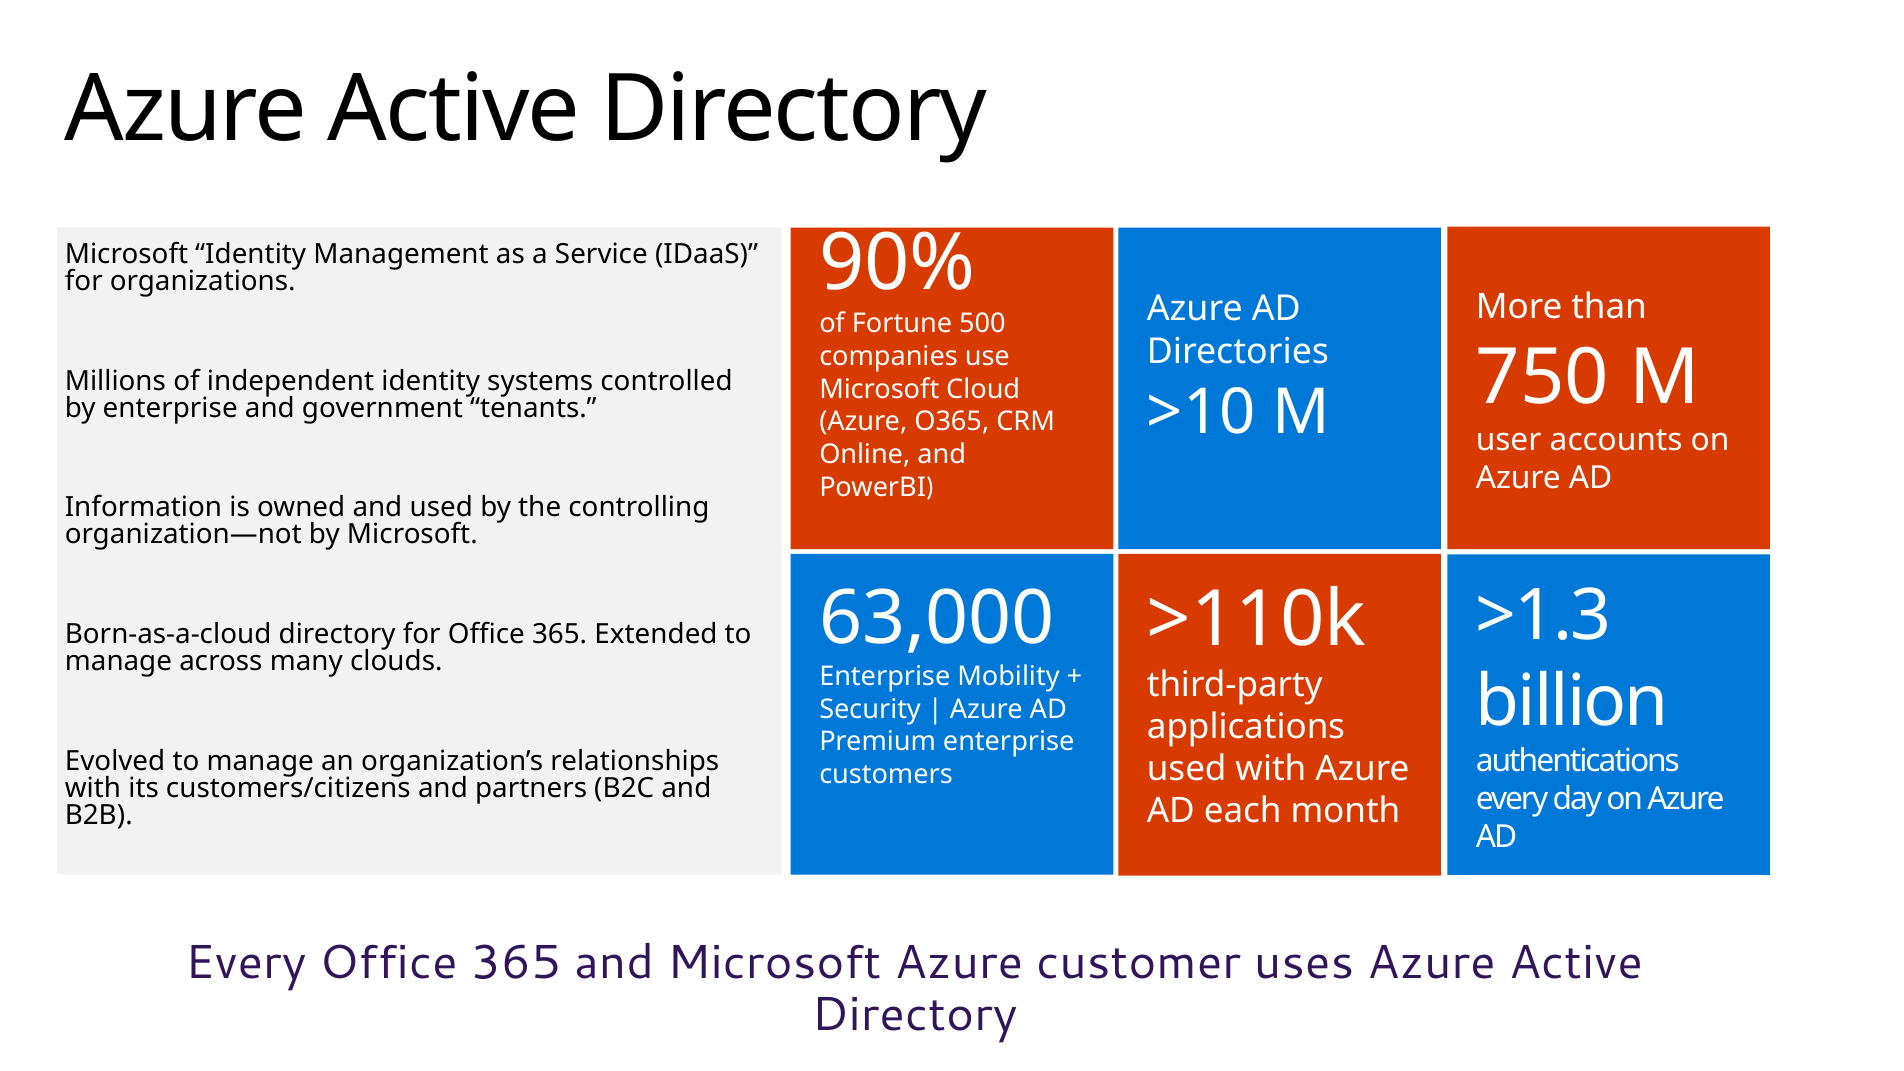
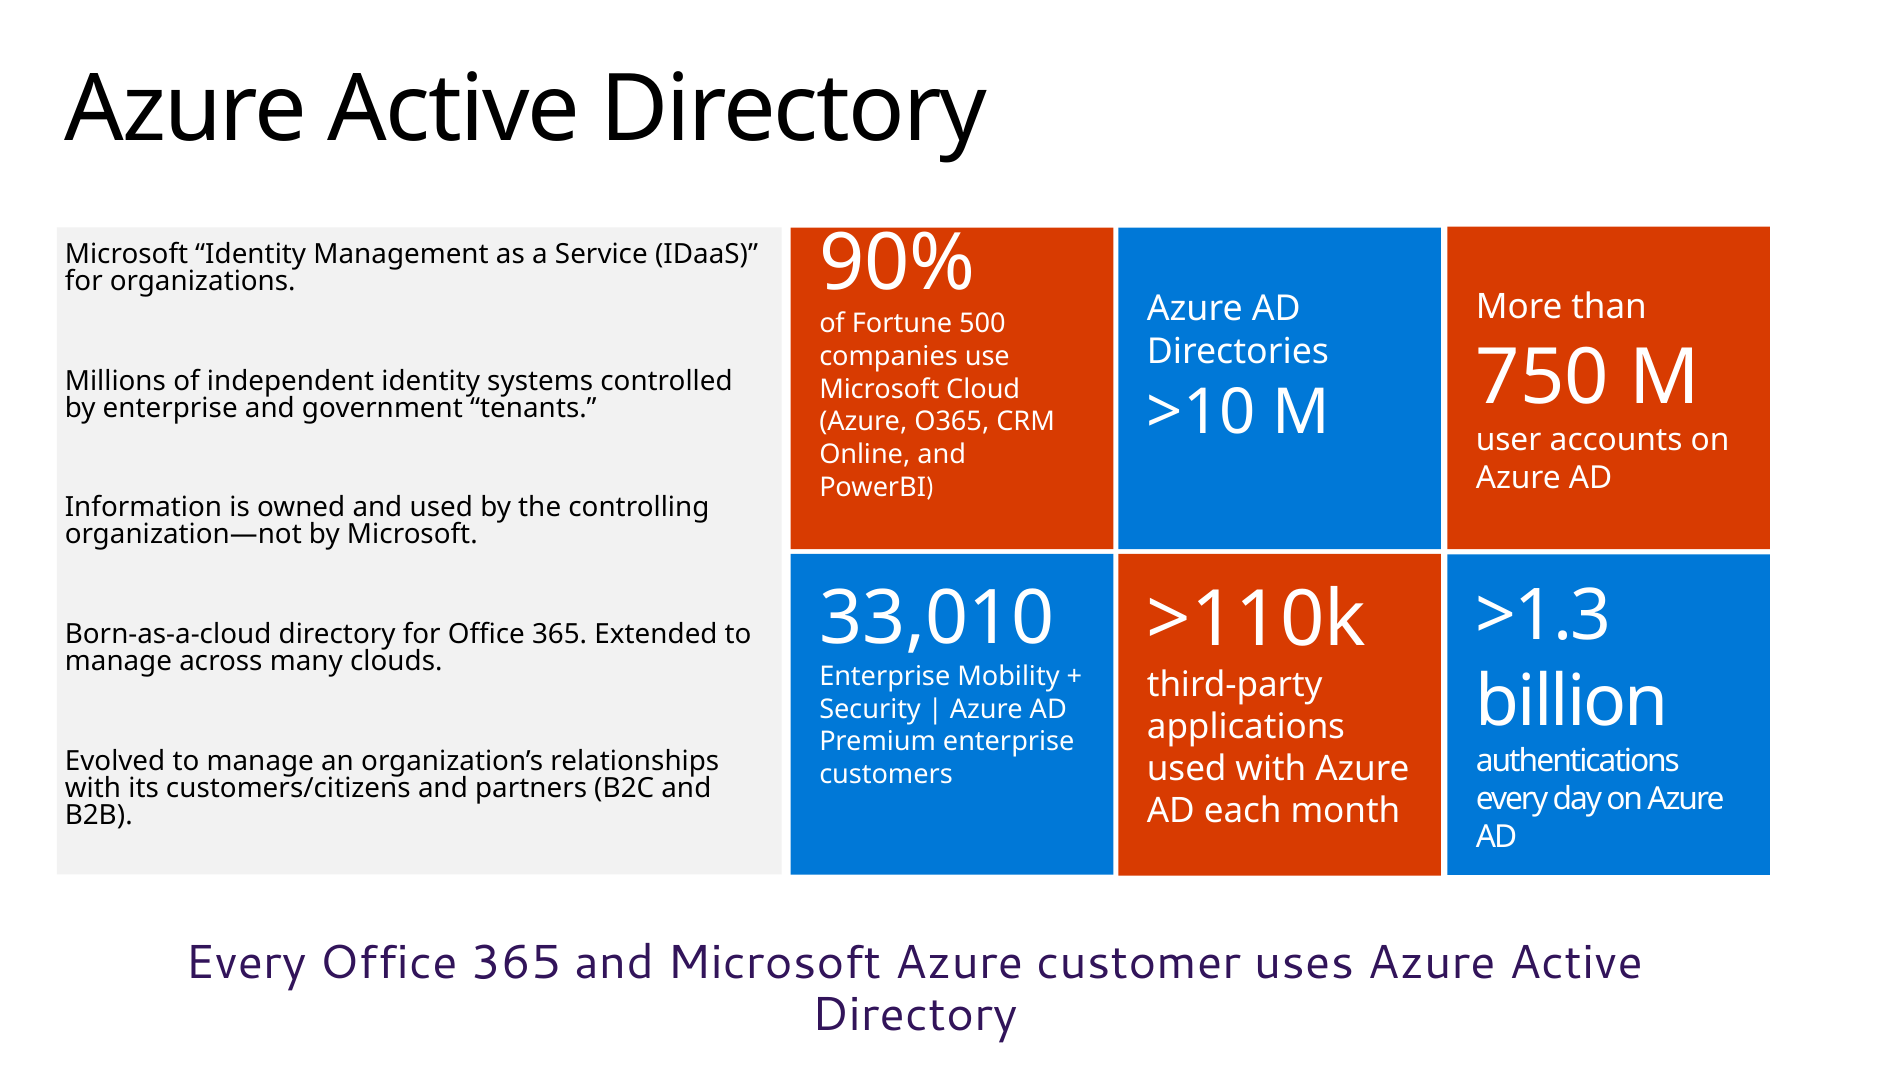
63,000: 63,000 -> 33,010
